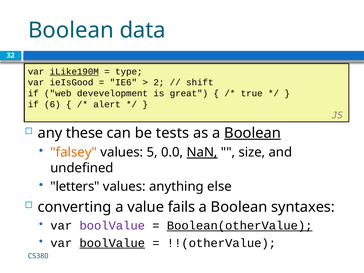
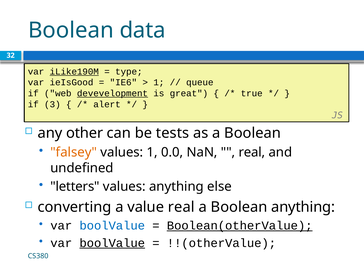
2 at (159, 82): 2 -> 1
shift: shift -> queue
devevelopment underline: none -> present
6: 6 -> 3
these: these -> other
Boolean at (253, 133) underline: present -> none
values 5: 5 -> 1
NaN underline: present -> none
size at (252, 152): size -> real
value fails: fails -> real
Boolean syntaxes: syntaxes -> anything
boolValue at (112, 226) colour: purple -> blue
